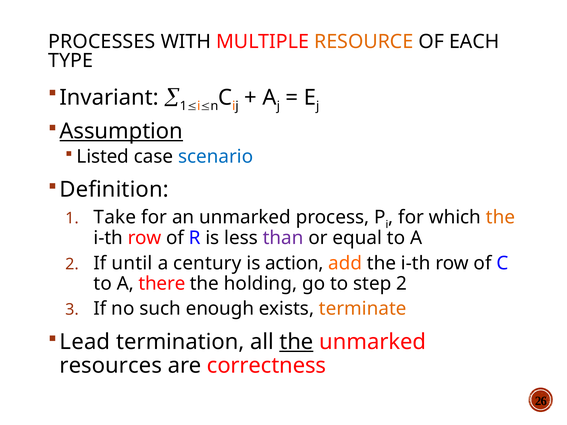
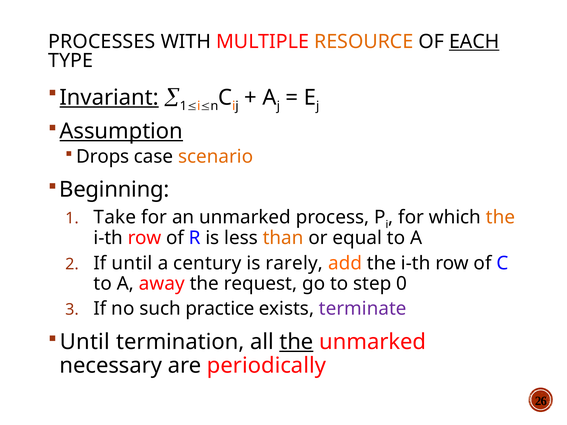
EACH underline: none -> present
Invariant underline: none -> present
Listed: Listed -> Drops
scenario colour: blue -> orange
Definition: Definition -> Beginning
than colour: purple -> orange
action: action -> rarely
there: there -> away
holding: holding -> request
step 2: 2 -> 0
enough: enough -> practice
terminate colour: orange -> purple
Lead at (85, 342): Lead -> Until
resources: resources -> necessary
correctness: correctness -> periodically
